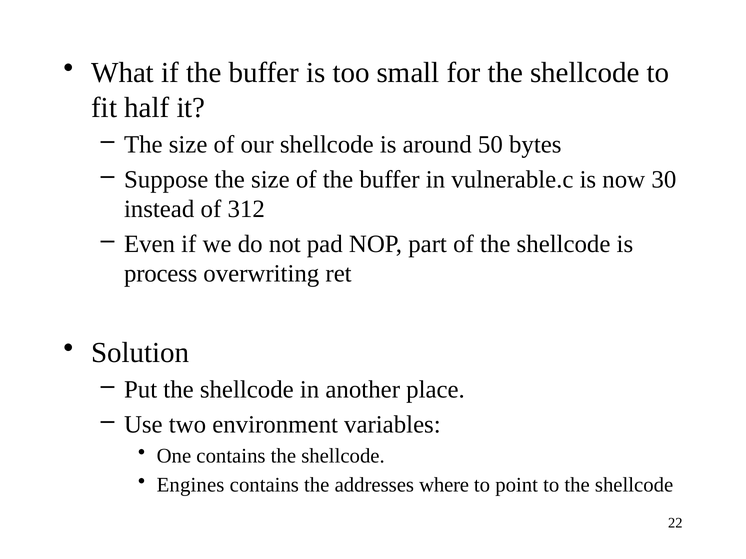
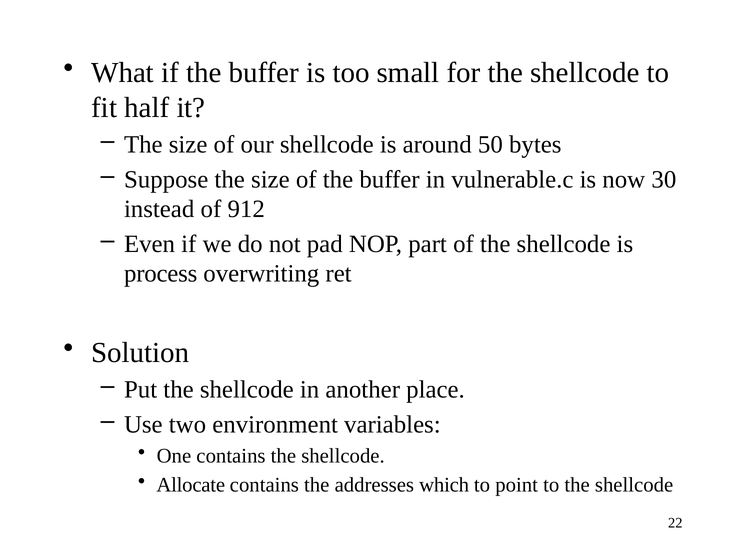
312: 312 -> 912
Engines: Engines -> Allocate
where: where -> which
